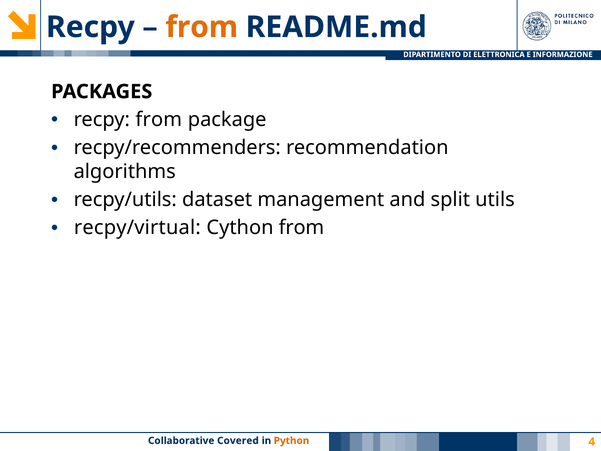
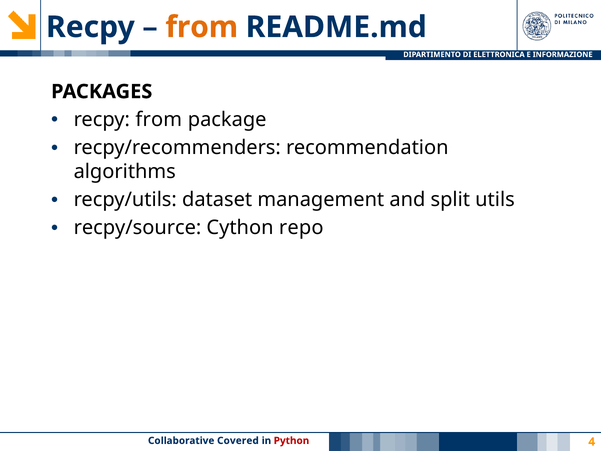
recpy/virtual: recpy/virtual -> recpy/source
Cython from: from -> repo
Python colour: orange -> red
